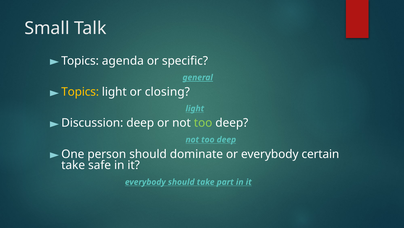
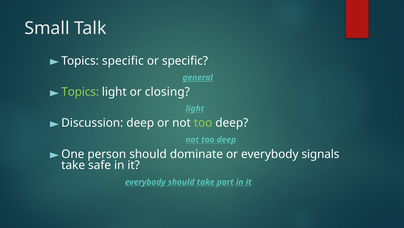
Topics agenda: agenda -> specific
Topics at (80, 92) colour: yellow -> light green
certain: certain -> signals
